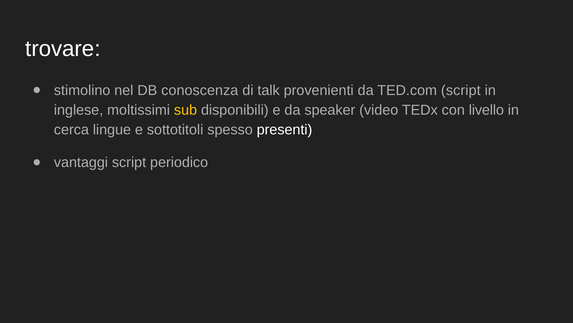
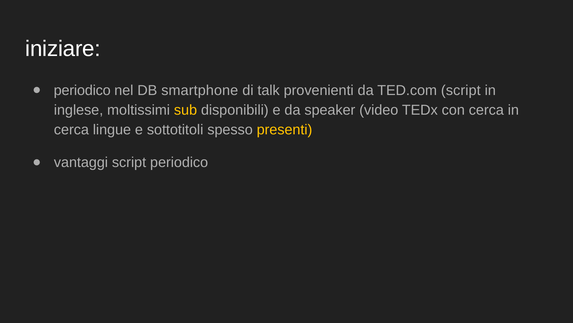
trovare: trovare -> iniziare
stimolino at (82, 90): stimolino -> periodico
conoscenza: conoscenza -> smartphone
con livello: livello -> cerca
presenti colour: white -> yellow
